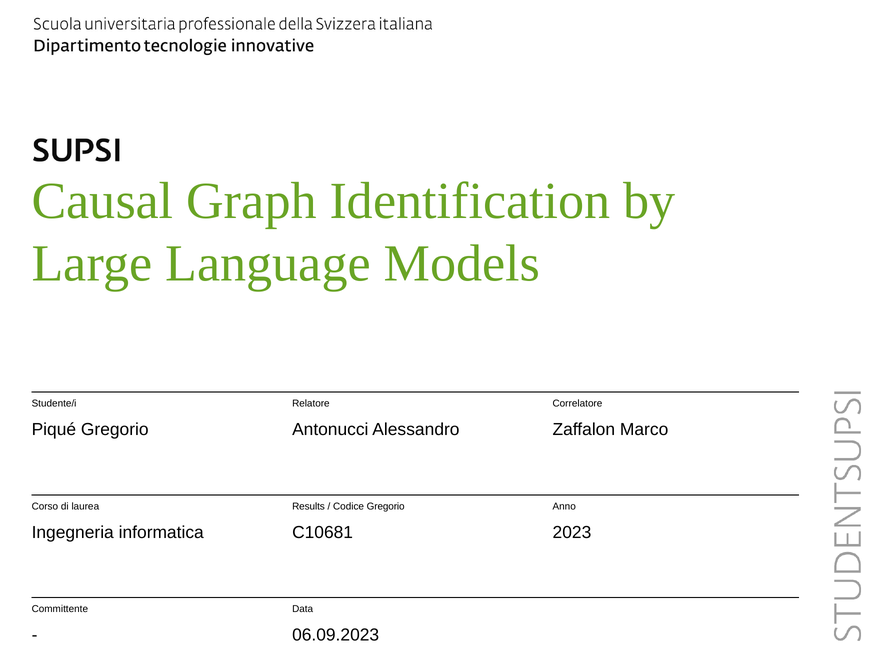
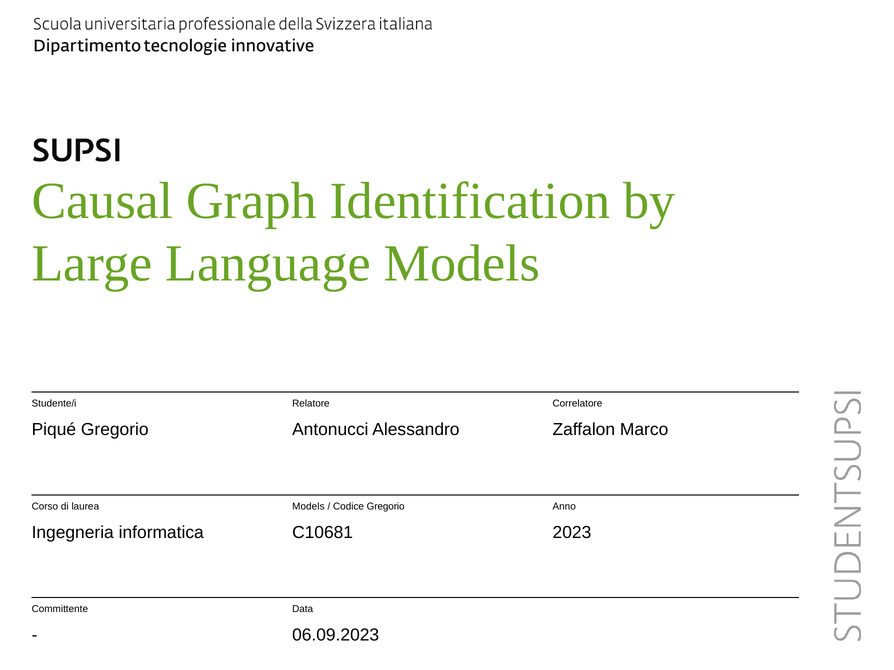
laurea Results: Results -> Models
